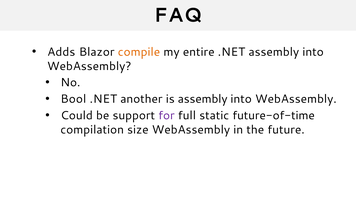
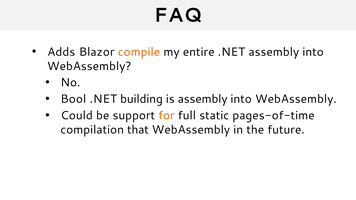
another: another -> building
for colour: purple -> orange
future-of-time: future-of-time -> pages-of-time
size: size -> that
